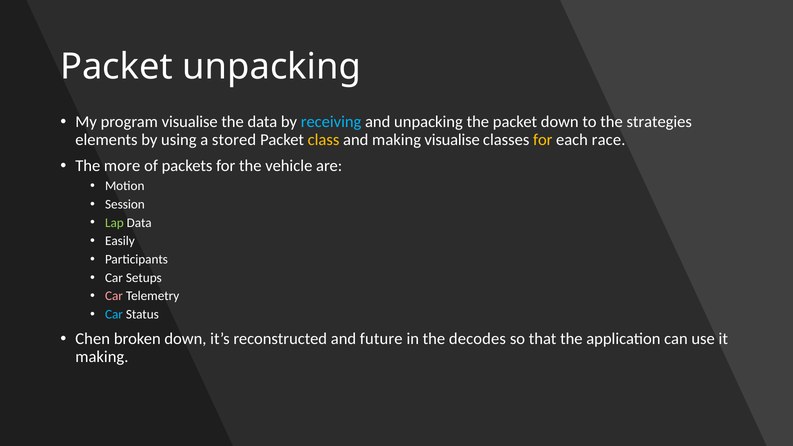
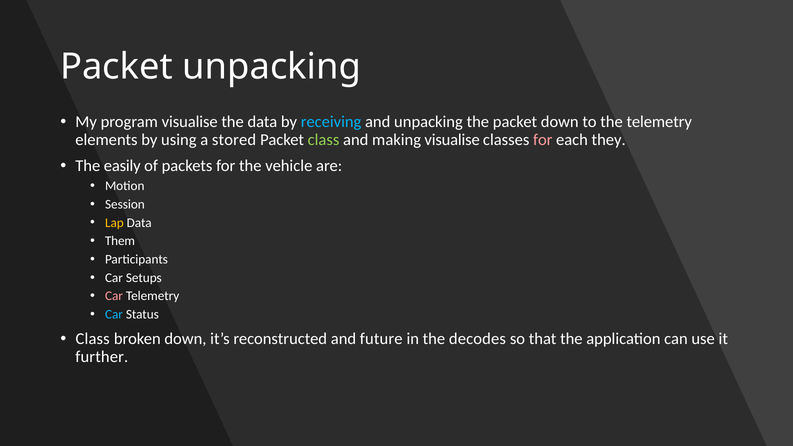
the strategies: strategies -> telemetry
class at (324, 140) colour: yellow -> light green
for at (543, 140) colour: yellow -> pink
race: race -> they
more: more -> easily
Lap colour: light green -> yellow
Easily: Easily -> Them
Chen at (93, 339): Chen -> Class
making at (102, 357): making -> further
